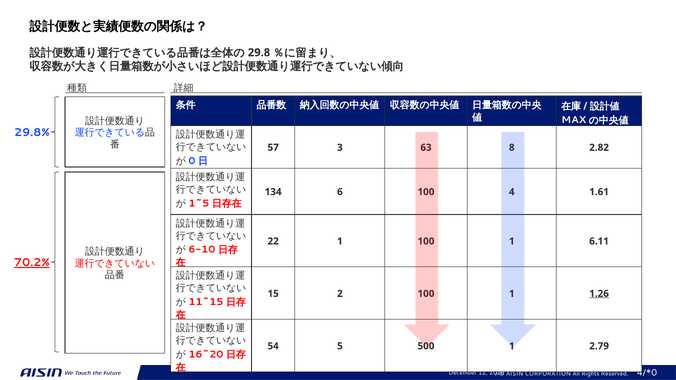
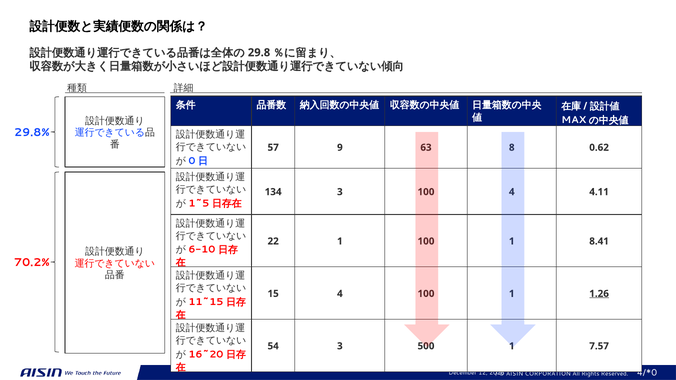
3: 3 -> 9
2.82: 2.82 -> 0.62
134 6: 6 -> 3
1.61: 1.61 -> 4.11
6.11: 6.11 -> 8.41
70.2% underline: present -> none
15 2: 2 -> 4
54 5: 5 -> 3
2.79: 2.79 -> 7.57
